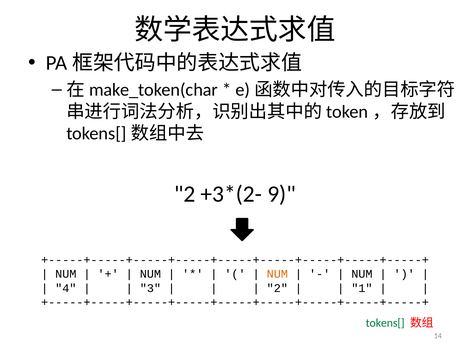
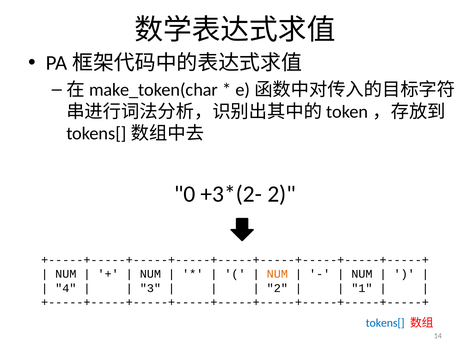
2 at (185, 194): 2 -> 0
9 at (282, 194): 9 -> 2
tokens[ colour: green -> blue
